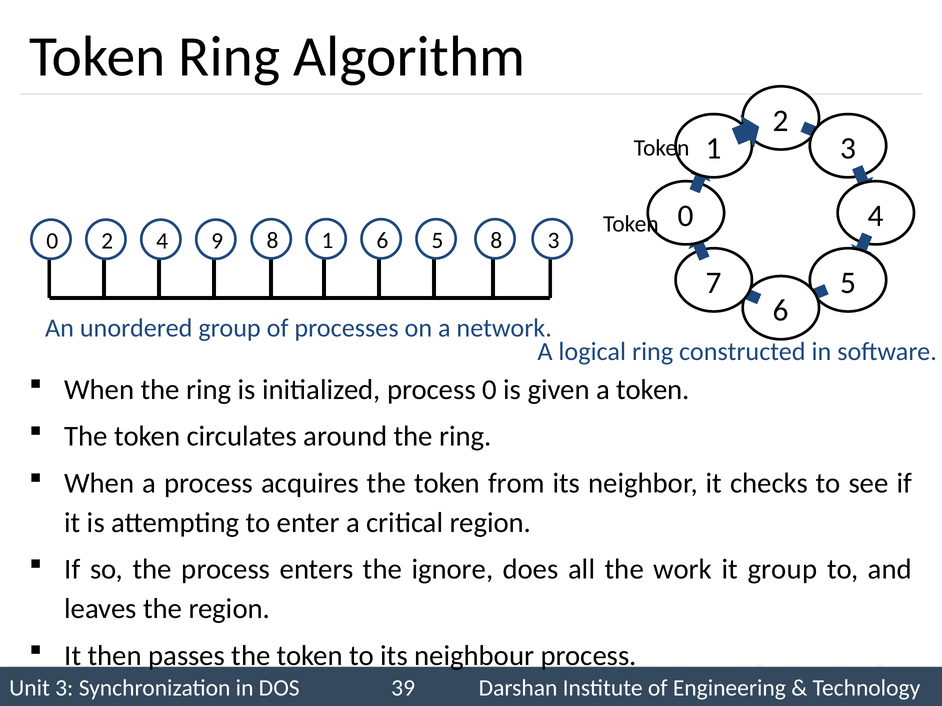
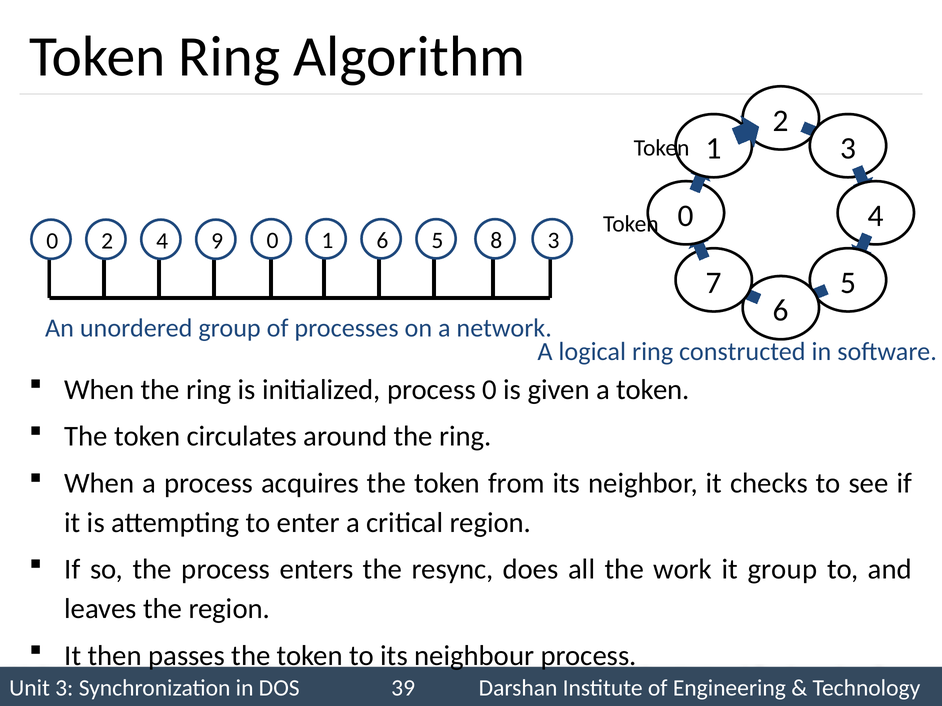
9 8: 8 -> 0
ignore: ignore -> resync
